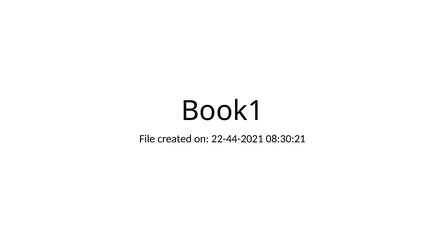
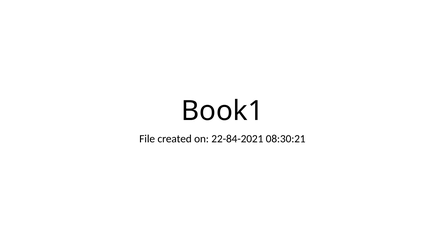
22-44-2021: 22-44-2021 -> 22-84-2021
